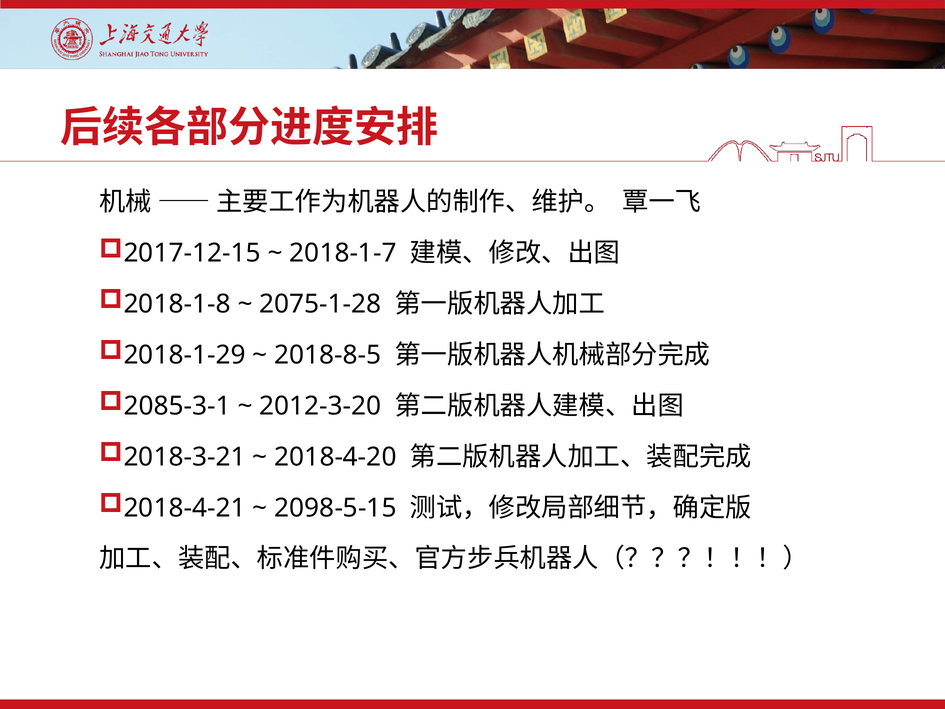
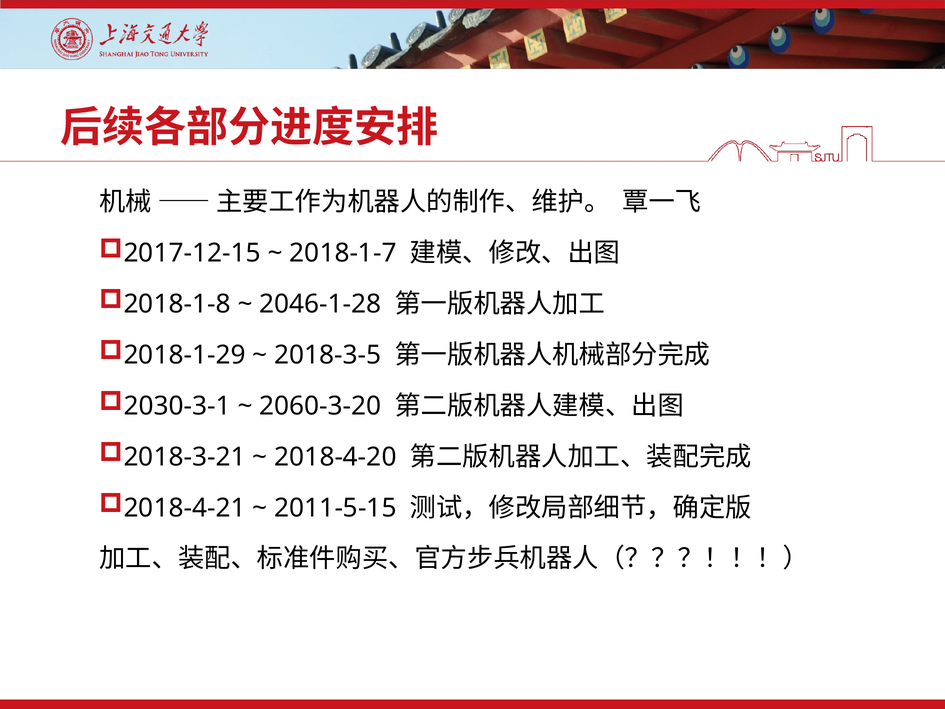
2075-1-28: 2075-1-28 -> 2046-1-28
2018-8-5: 2018-8-5 -> 2018-3-5
2085-3-1: 2085-3-1 -> 2030-3-1
2012-3-20: 2012-3-20 -> 2060-3-20
2098-5-15: 2098-5-15 -> 2011-5-15
